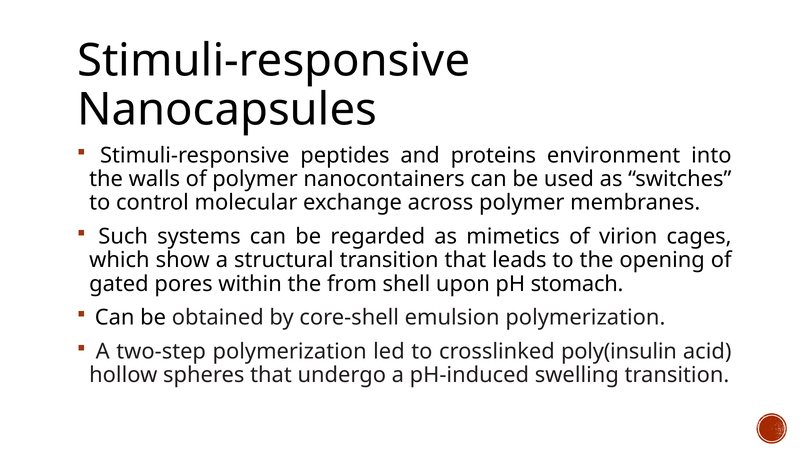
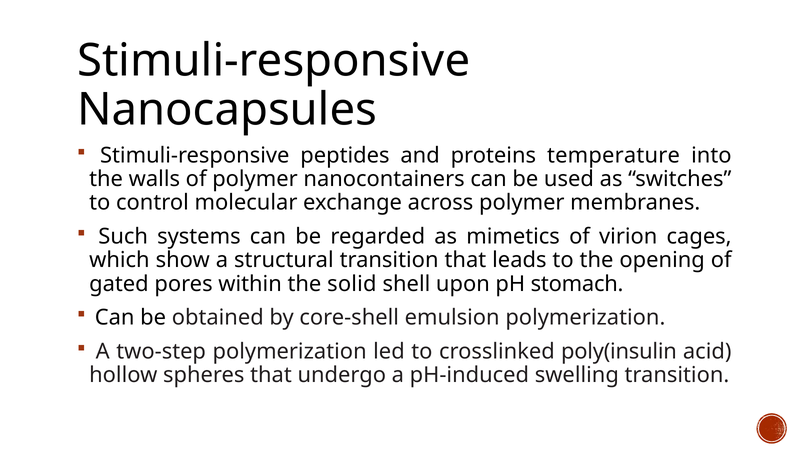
environment: environment -> temperature
from: from -> solid
